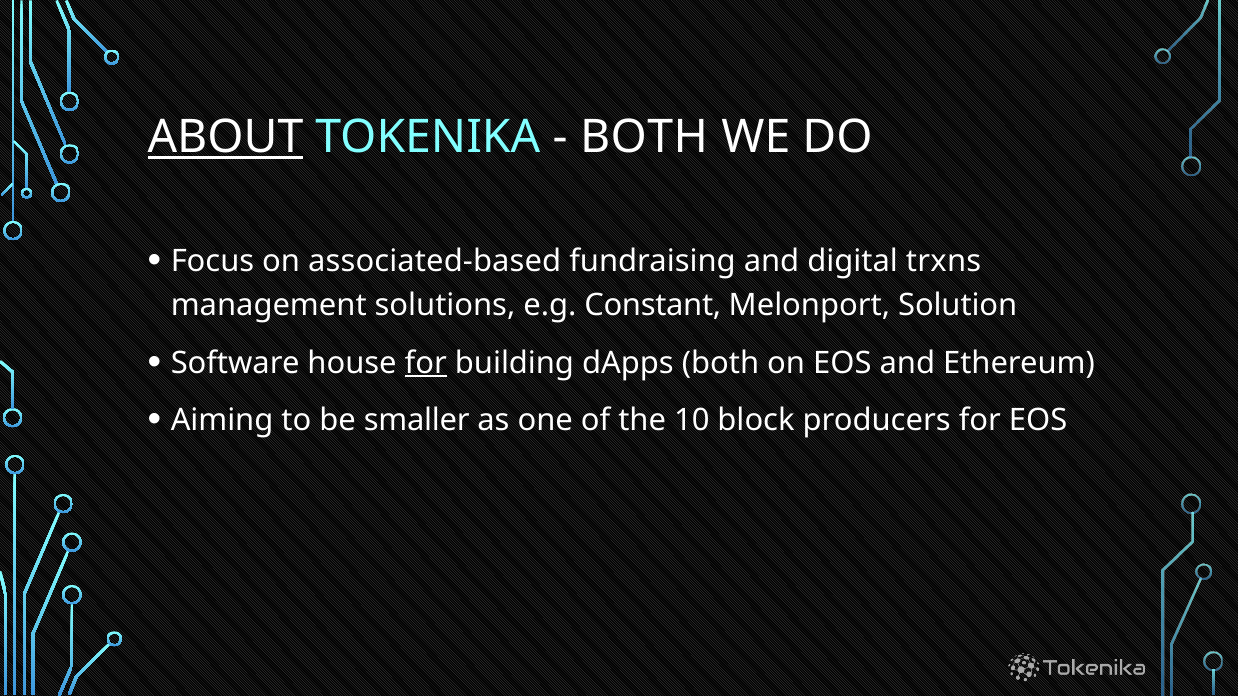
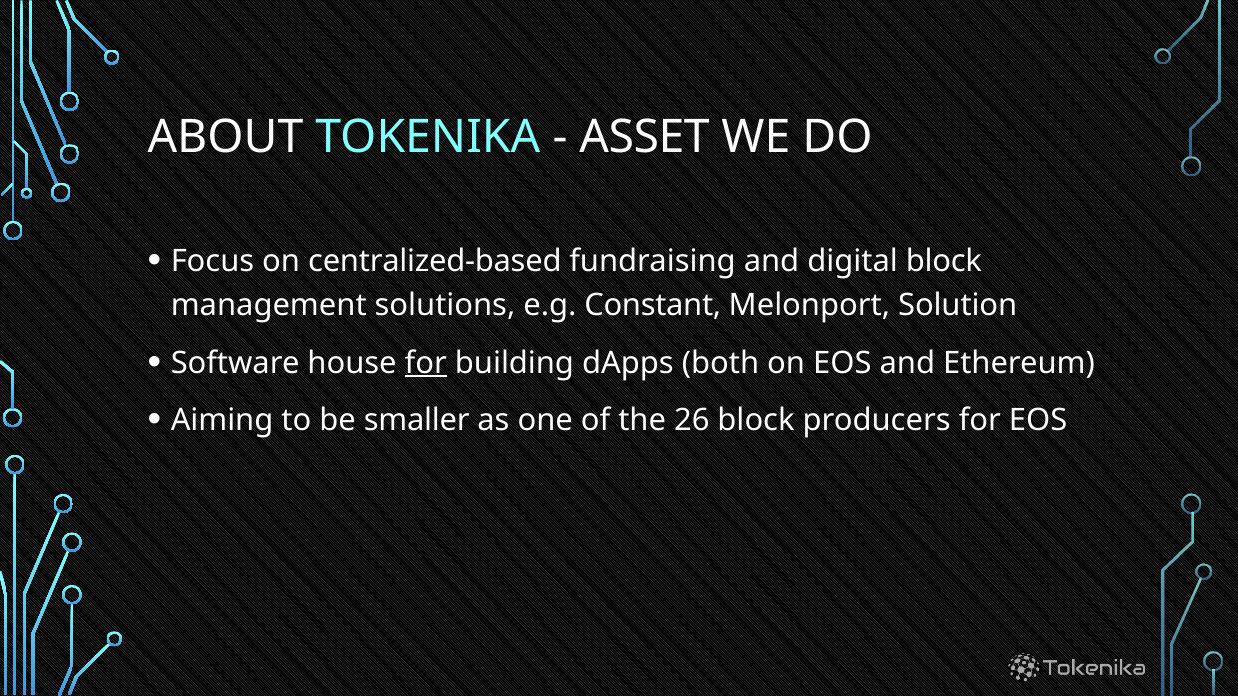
ABOUT underline: present -> none
BOTH at (644, 138): BOTH -> ASSET
associated-based: associated-based -> centralized-based
digital trxns: trxns -> block
10: 10 -> 26
